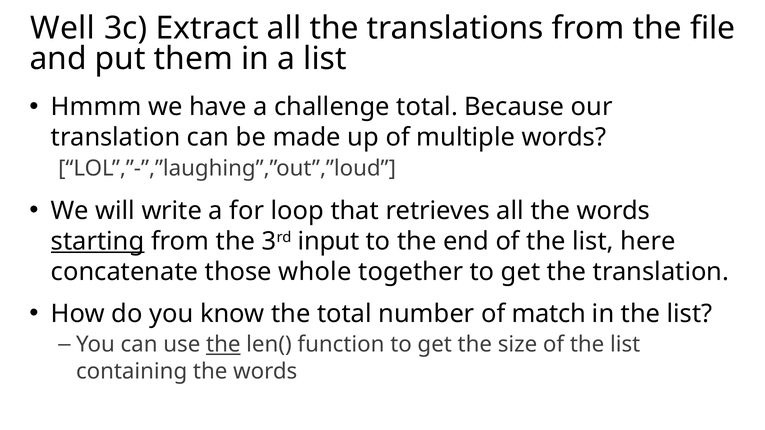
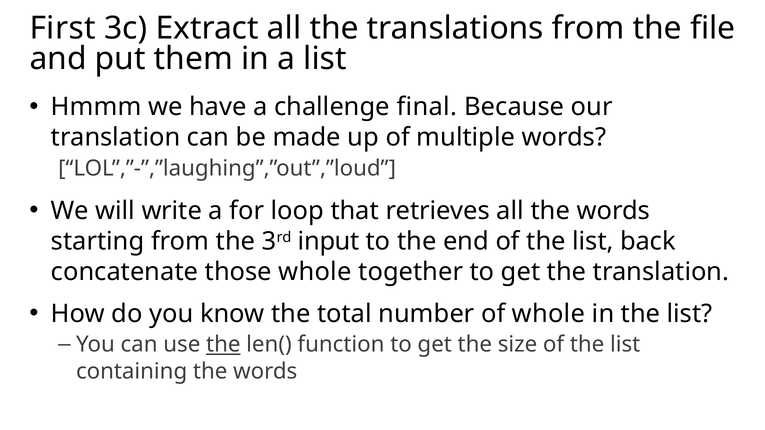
Well: Well -> First
challenge total: total -> final
starting underline: present -> none
here: here -> back
of match: match -> whole
